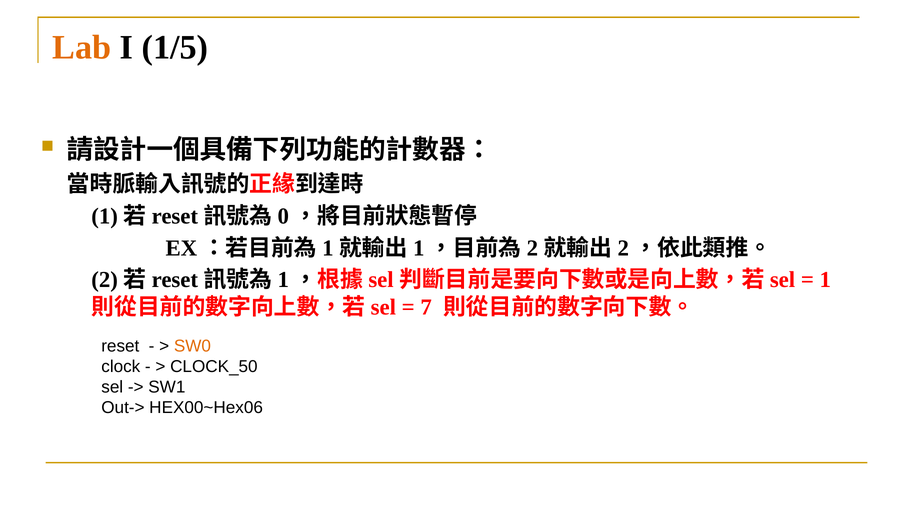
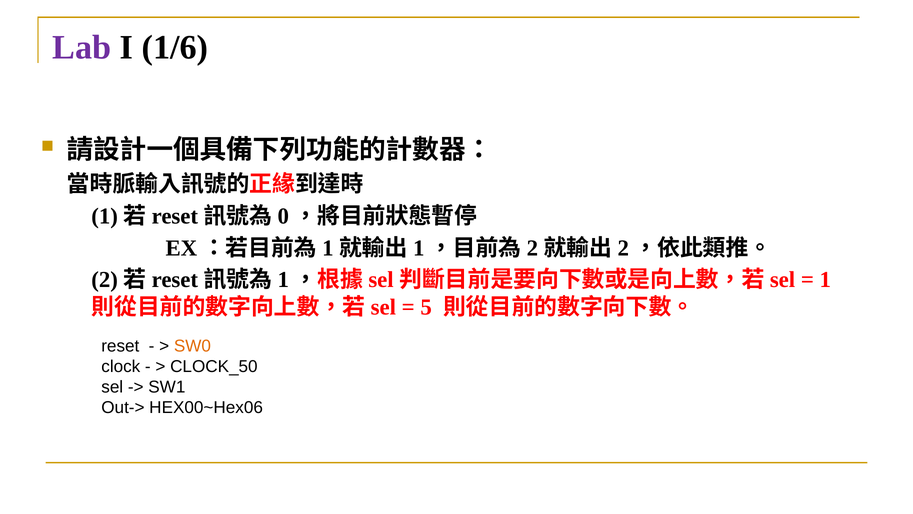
Lab colour: orange -> purple
1/5: 1/5 -> 1/6
7: 7 -> 5
